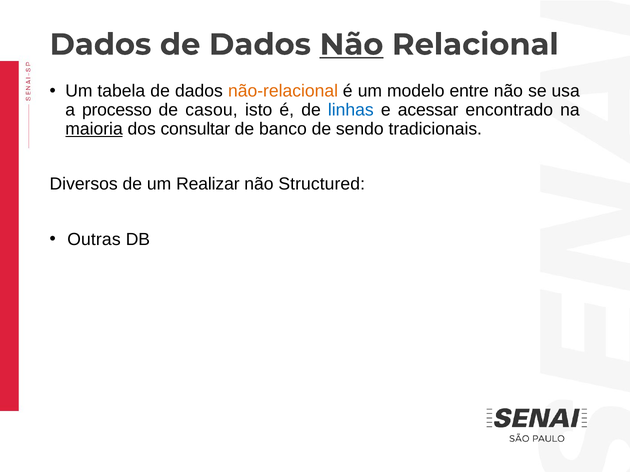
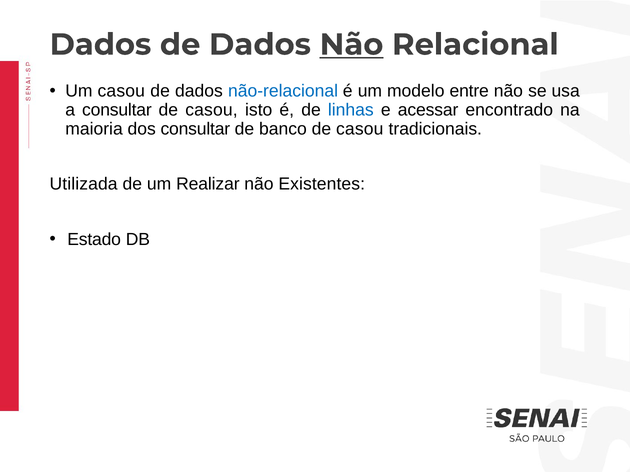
Um tabela: tabela -> casou
não-relacional colour: orange -> blue
a processo: processo -> consultar
maioria underline: present -> none
banco de sendo: sendo -> casou
Diversos: Diversos -> Utilizada
Structured: Structured -> Existentes
Outras: Outras -> Estado
